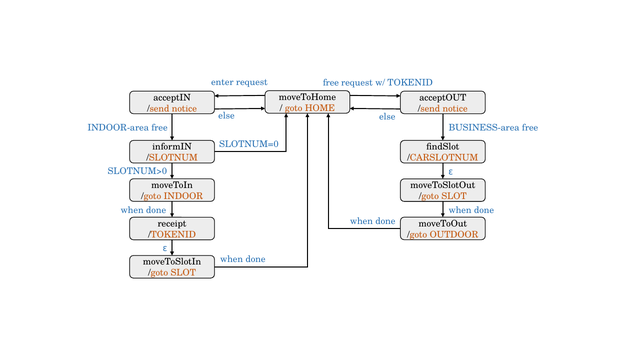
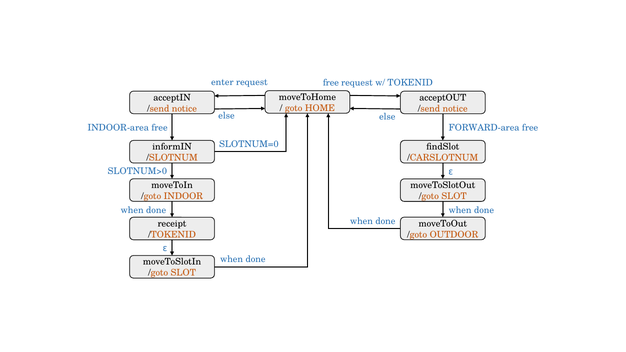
BUSINESS-area: BUSINESS-area -> FORWARD-area
